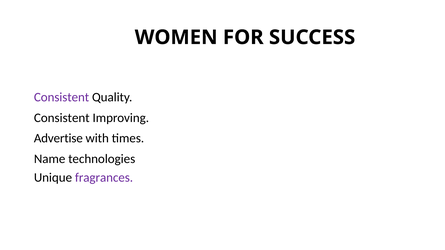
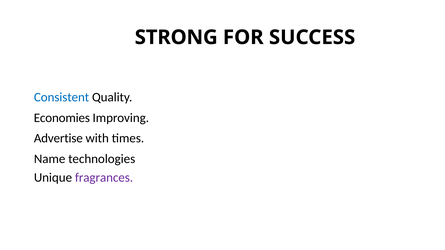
WOMEN: WOMEN -> STRONG
Consistent at (62, 97) colour: purple -> blue
Consistent at (62, 118): Consistent -> Economies
